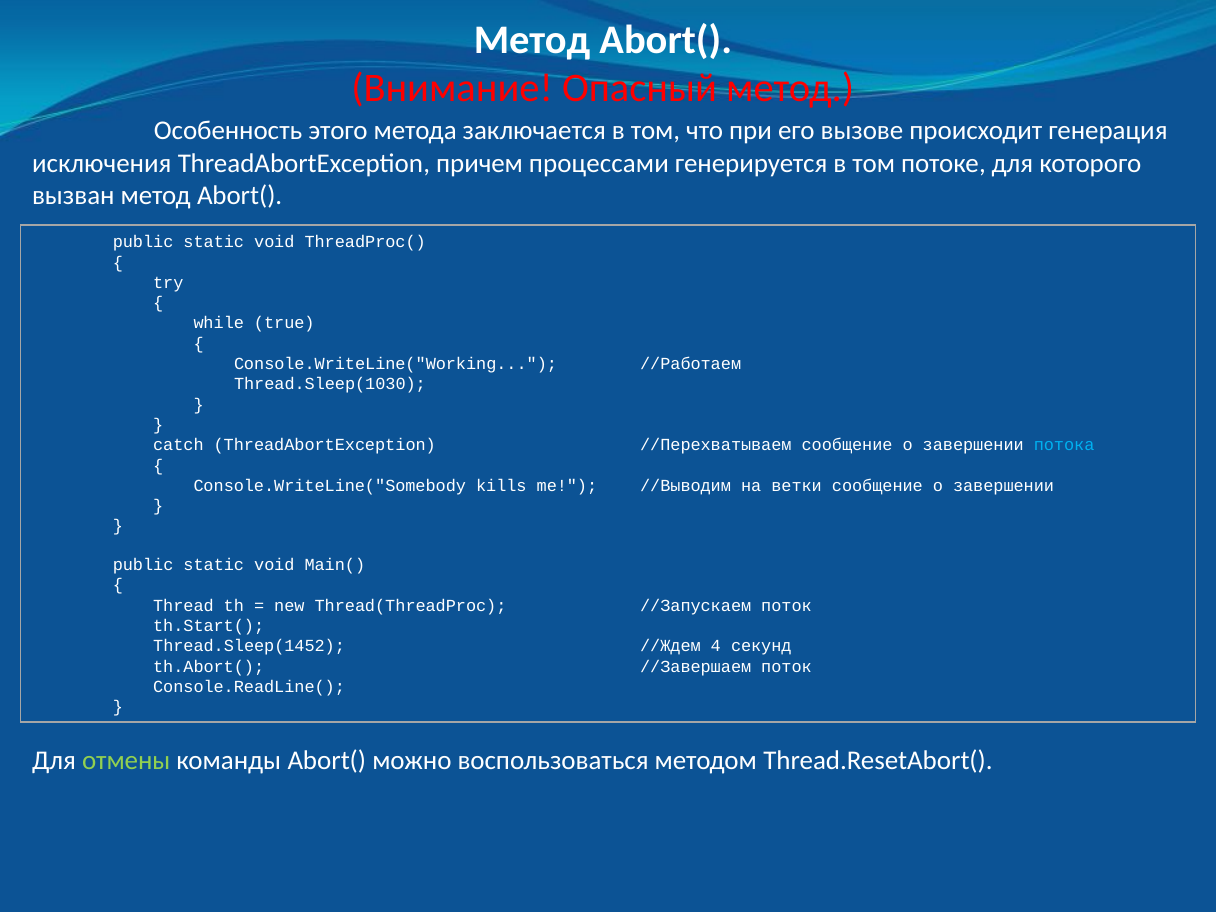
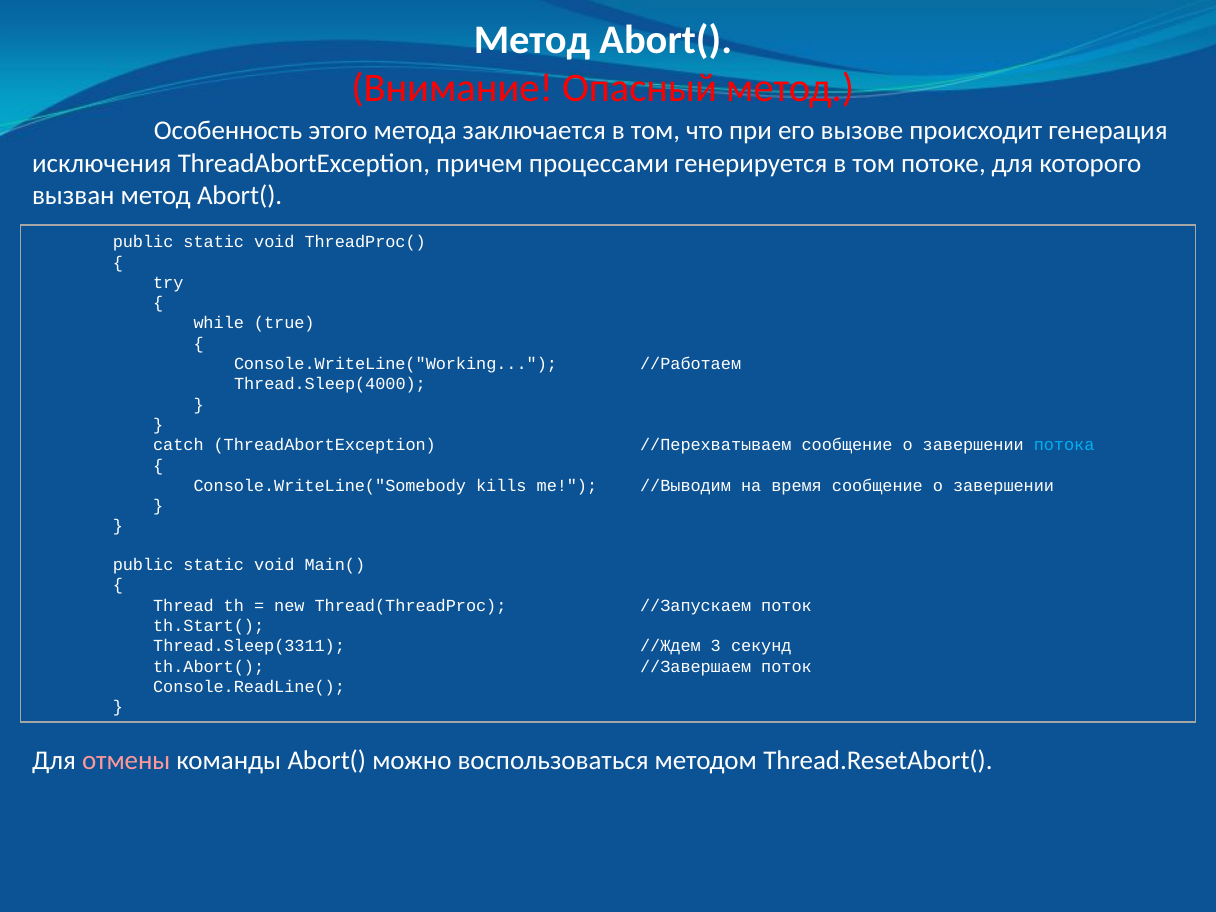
Thread.Sleep(1030: Thread.Sleep(1030 -> Thread.Sleep(4000
ветки: ветки -> время
Thread.Sleep(1452: Thread.Sleep(1452 -> Thread.Sleep(3311
4: 4 -> 3
отмены colour: light green -> pink
